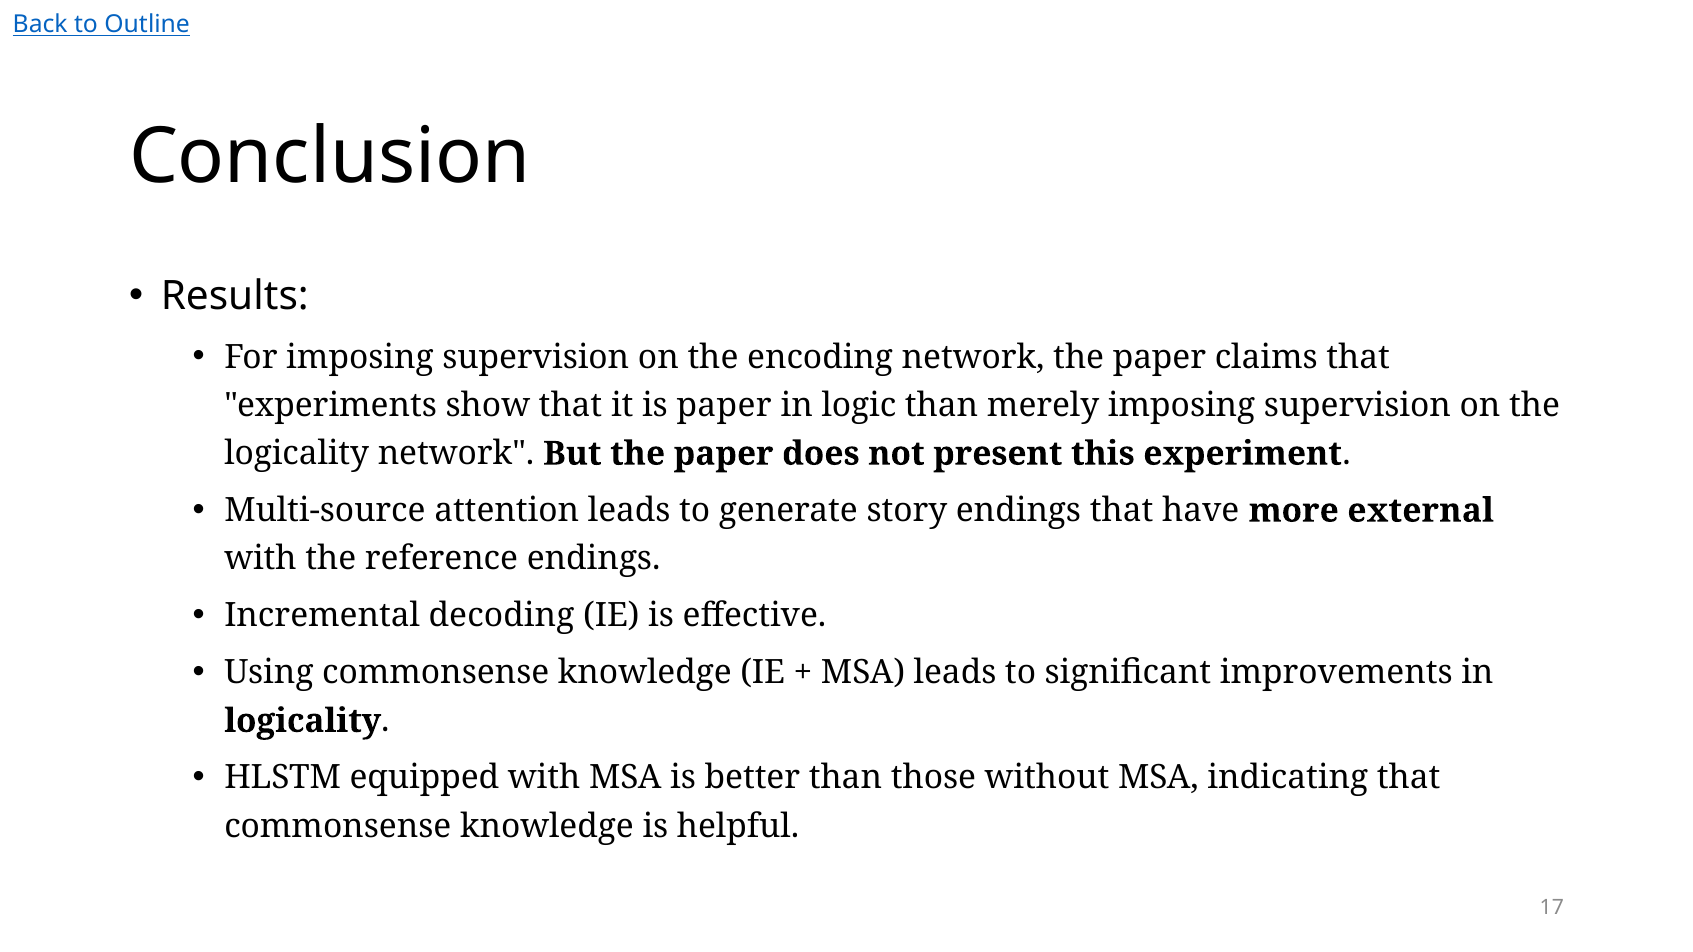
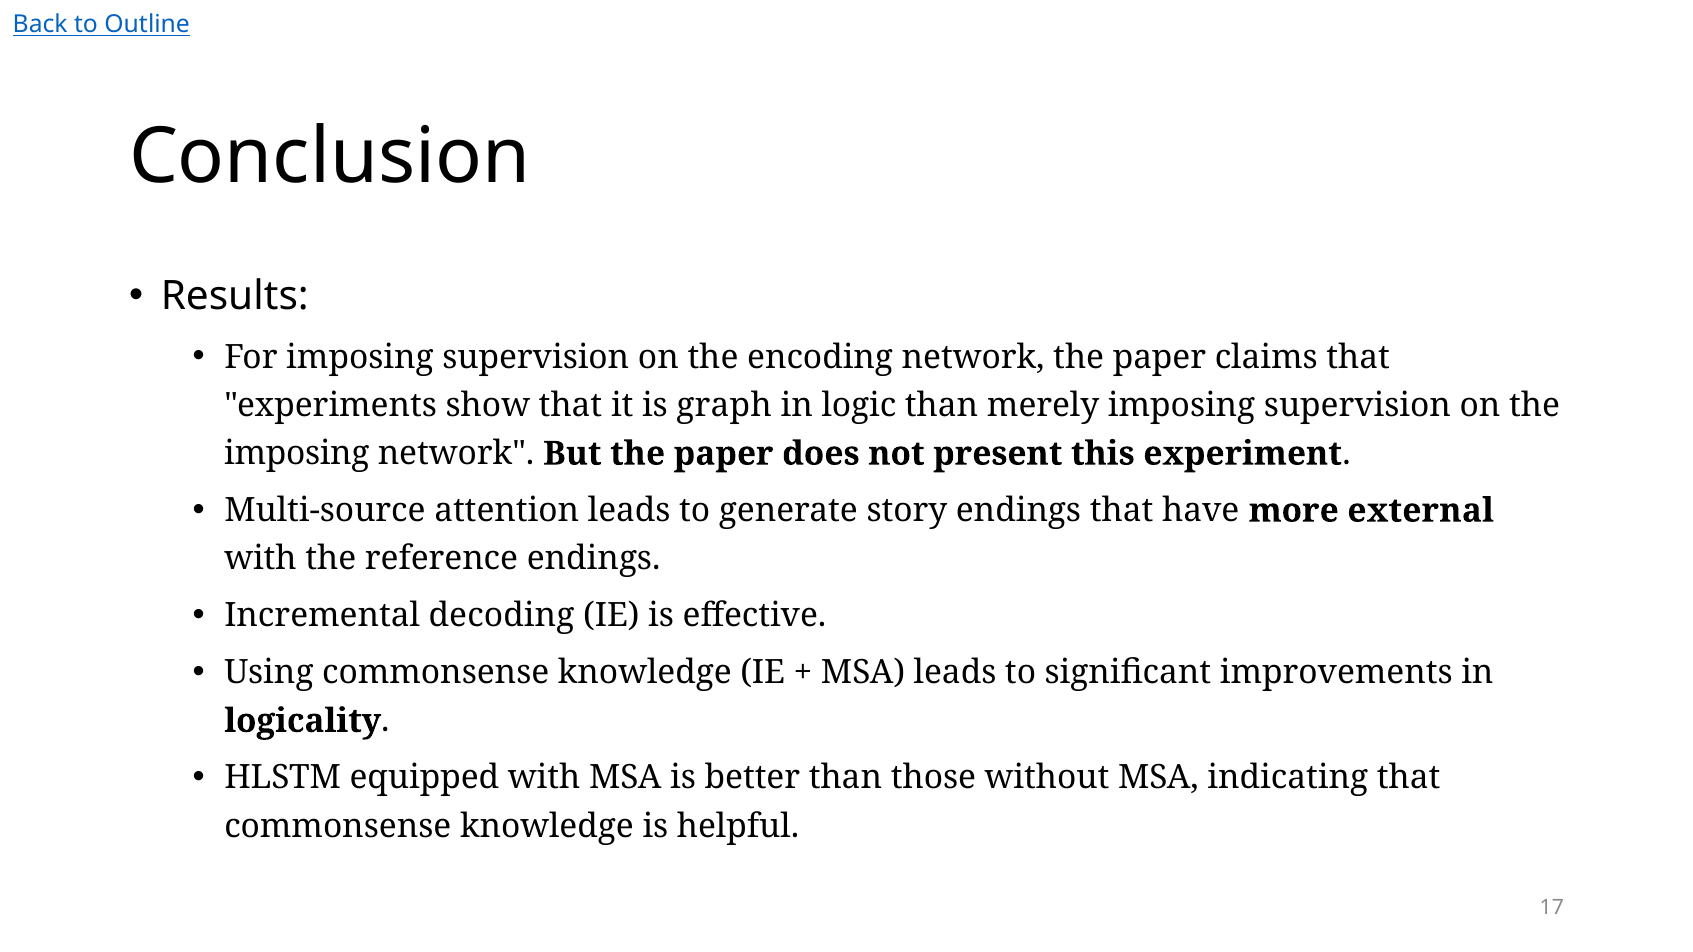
is paper: paper -> graph
logicality at (297, 454): logicality -> imposing
